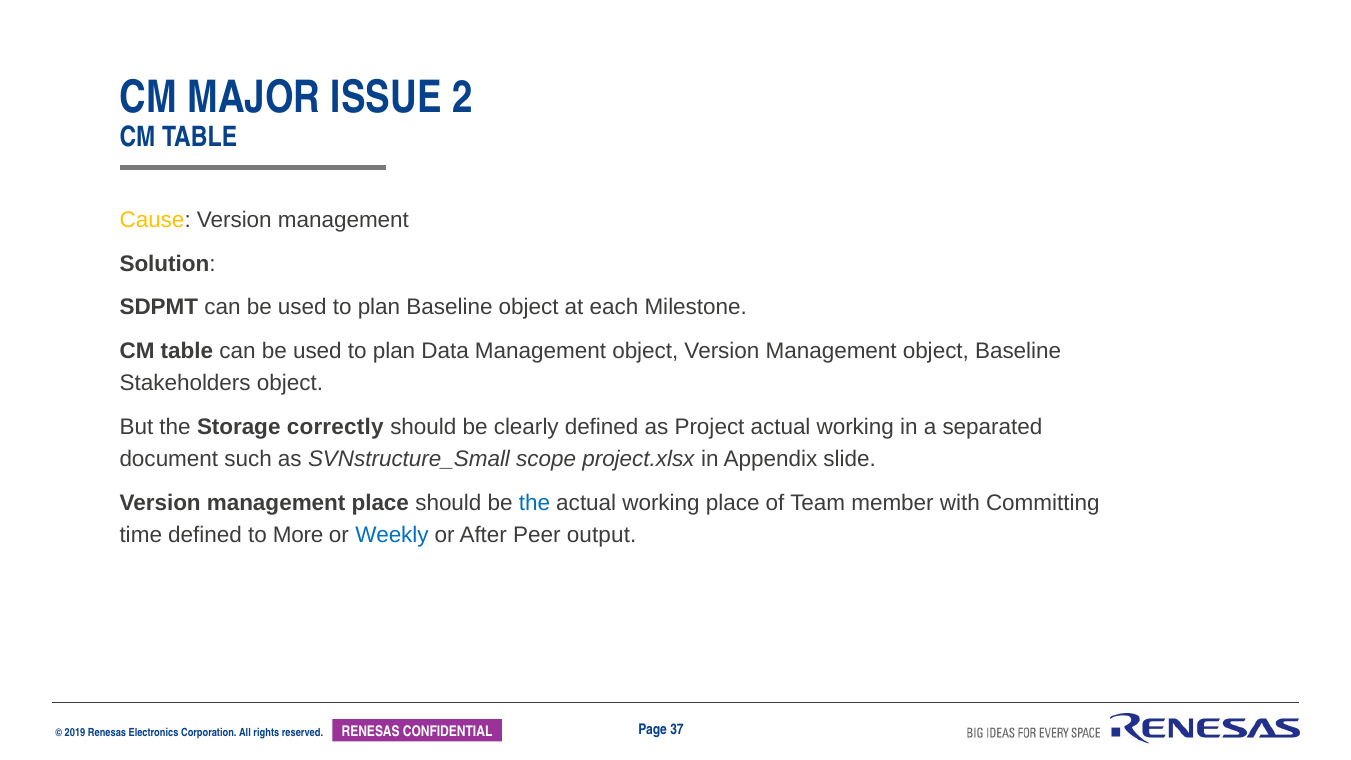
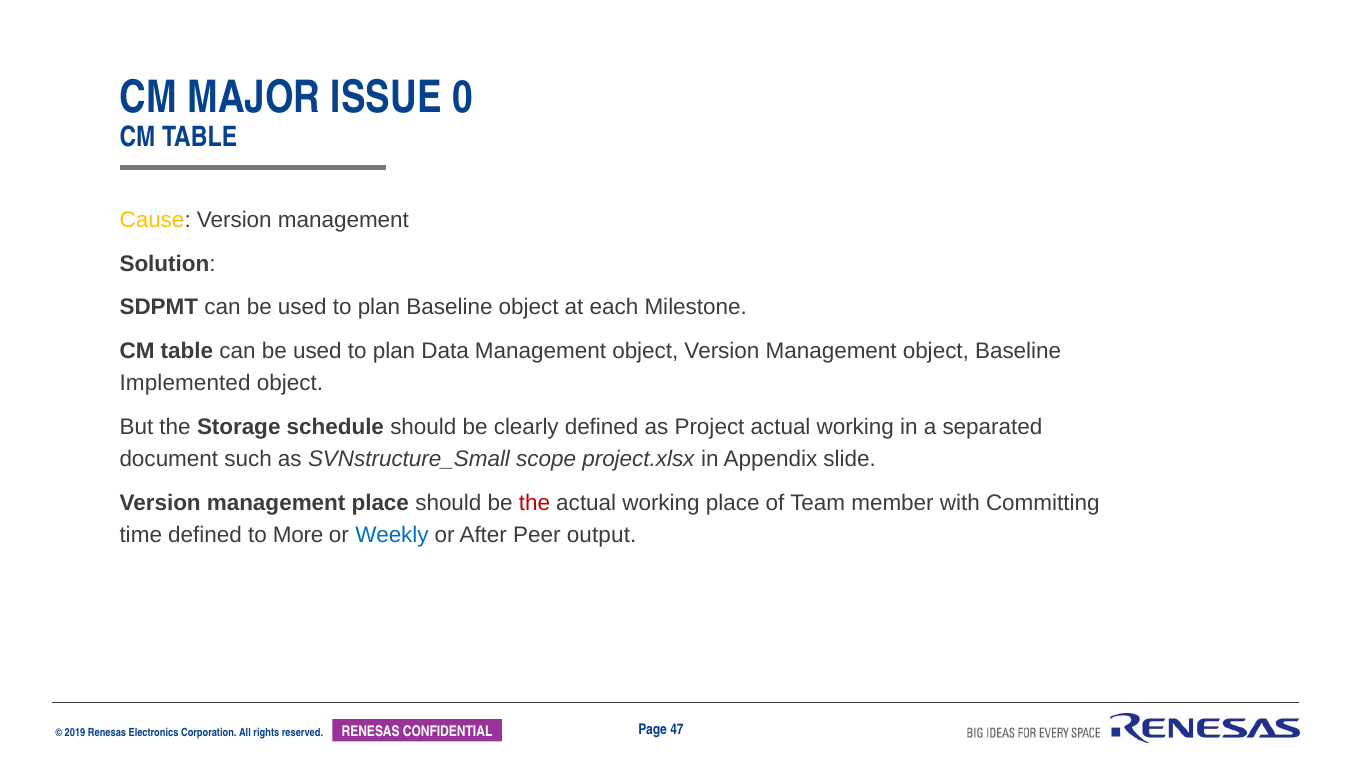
2: 2 -> 0
Stakeholders: Stakeholders -> Implemented
correctly: correctly -> schedule
the at (534, 503) colour: blue -> red
37: 37 -> 47
